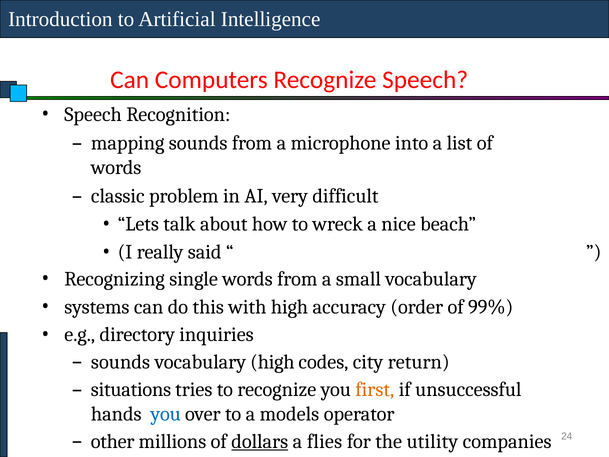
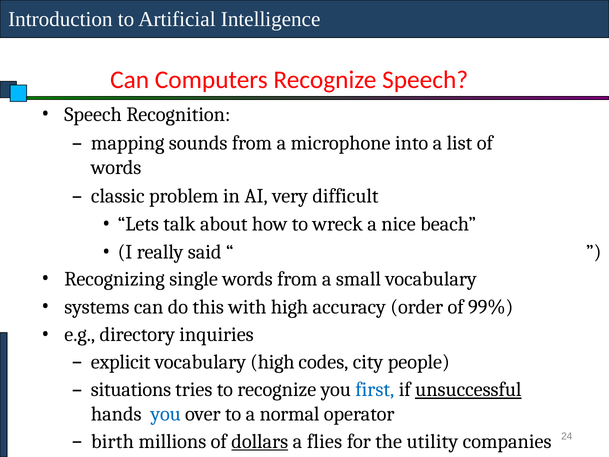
sounds at (121, 362): sounds -> explicit
return: return -> people
first colour: orange -> blue
unsuccessful underline: none -> present
models: models -> normal
other: other -> birth
